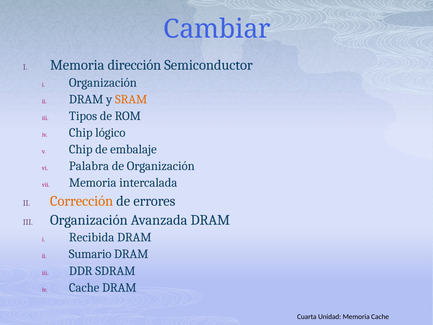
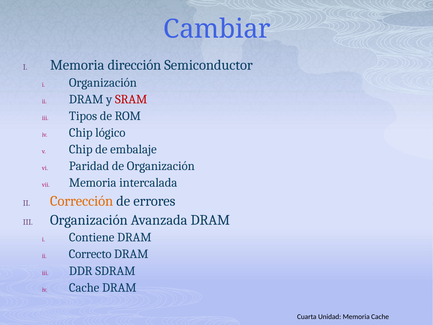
SRAM colour: orange -> red
Palabra: Palabra -> Paridad
Recibida: Recibida -> Contiene
Sumario: Sumario -> Correcto
